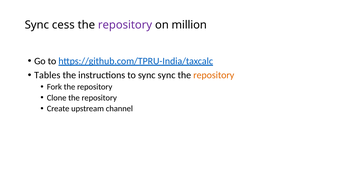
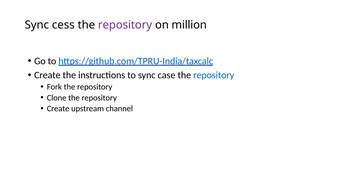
Tables at (47, 75): Tables -> Create
sync sync: sync -> case
repository at (214, 75) colour: orange -> blue
